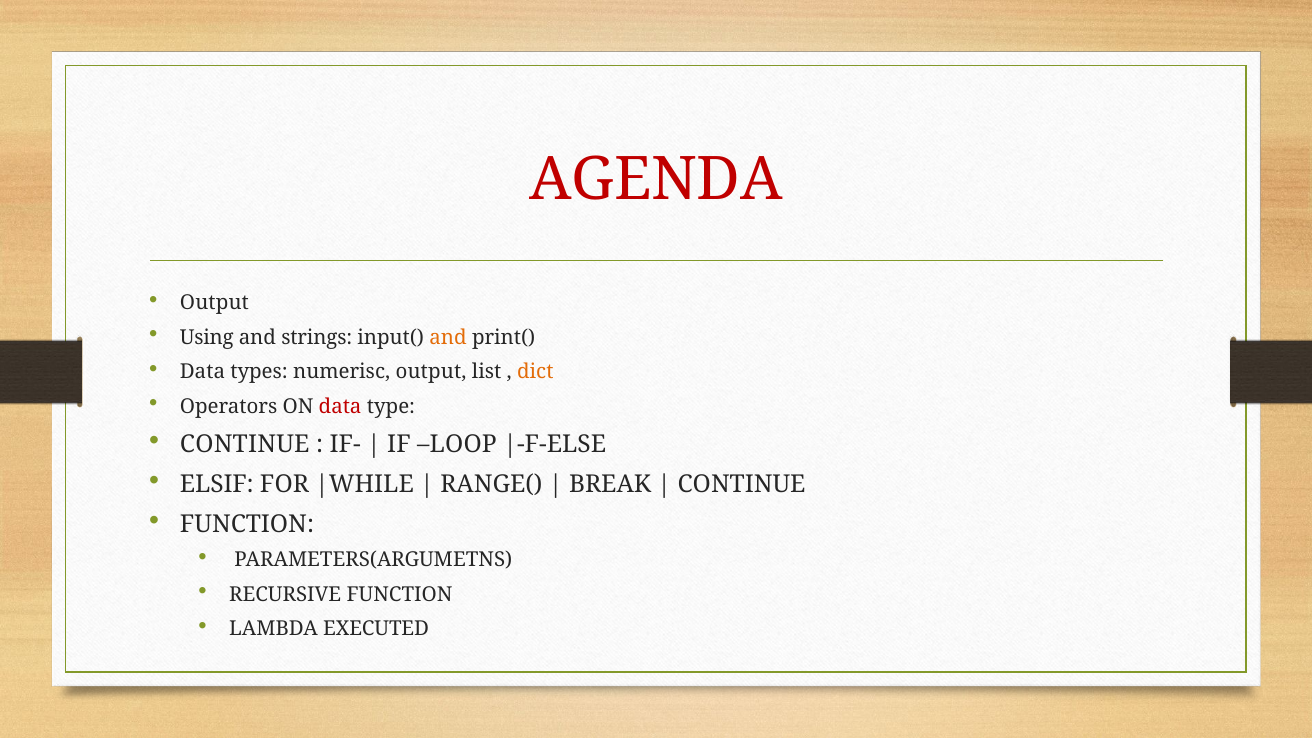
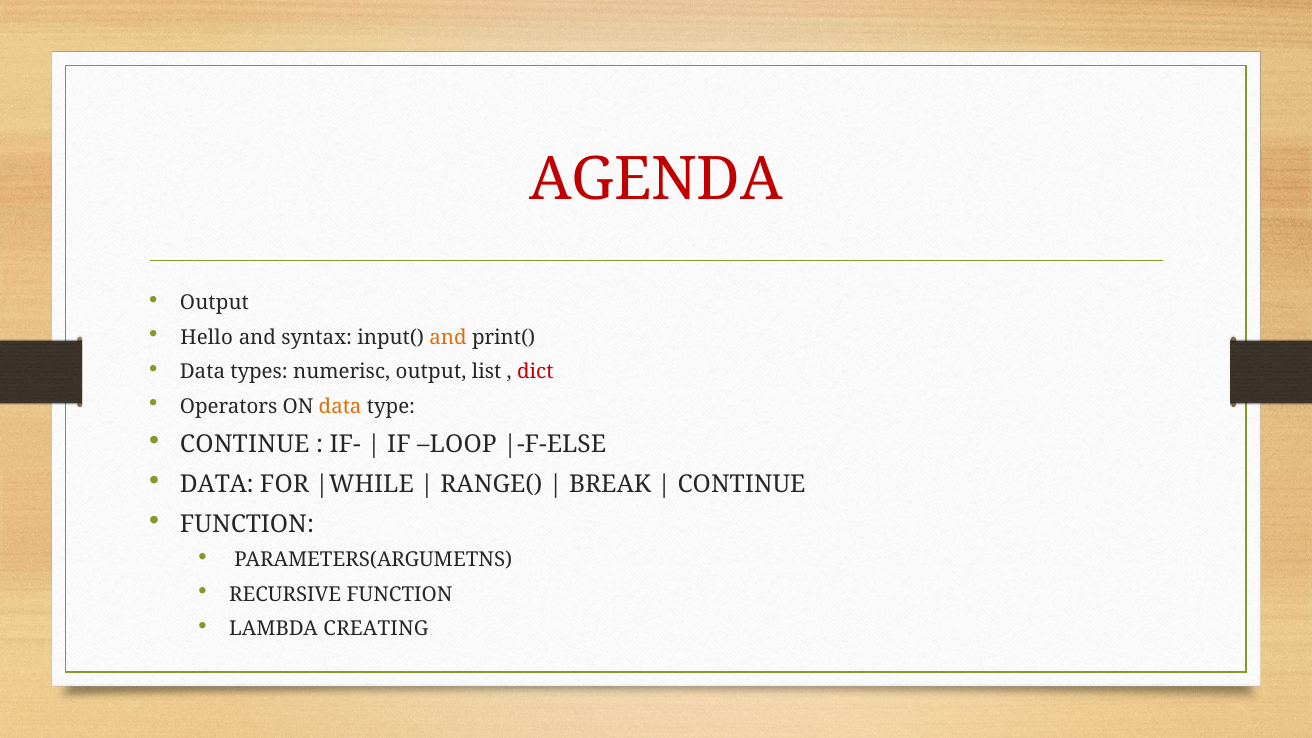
Using: Using -> Hello
strings: strings -> syntax
dict colour: orange -> red
data at (340, 406) colour: red -> orange
ELSIF at (217, 484): ELSIF -> DATA
EXECUTED: EXECUTED -> CREATING
